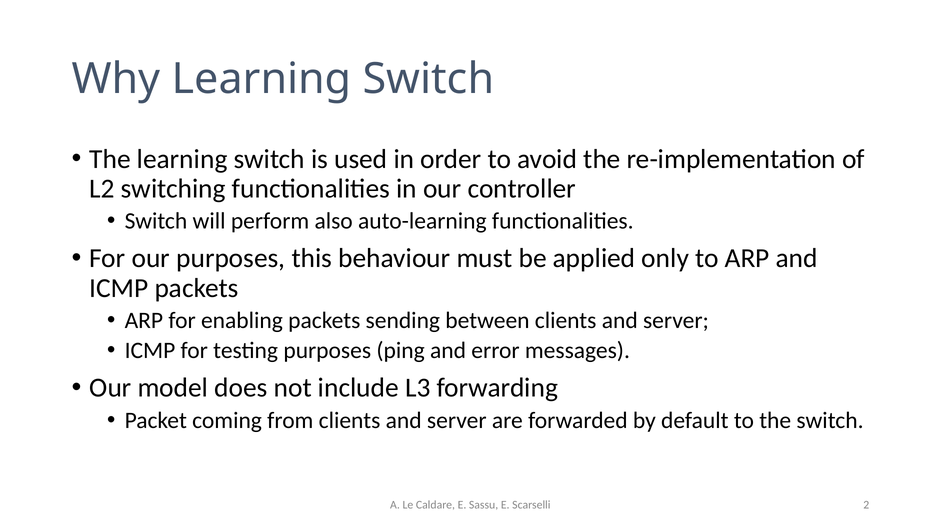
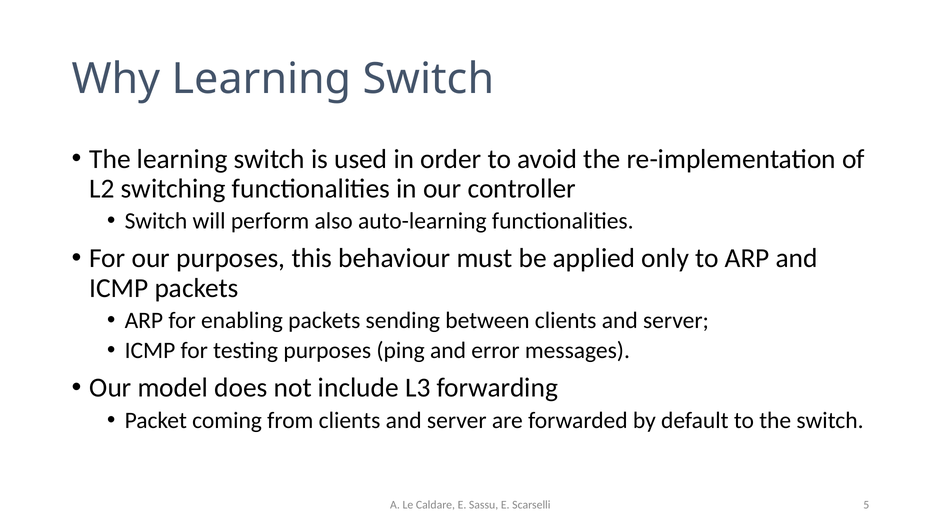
2: 2 -> 5
